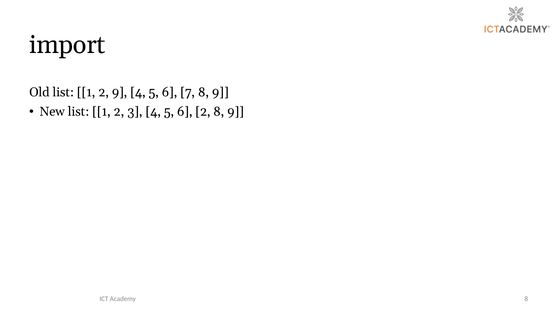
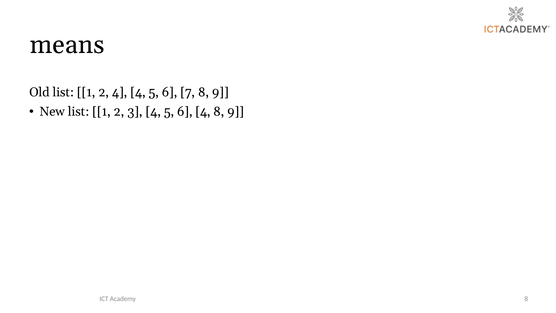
import: import -> means
2 9: 9 -> 4
6 2: 2 -> 4
